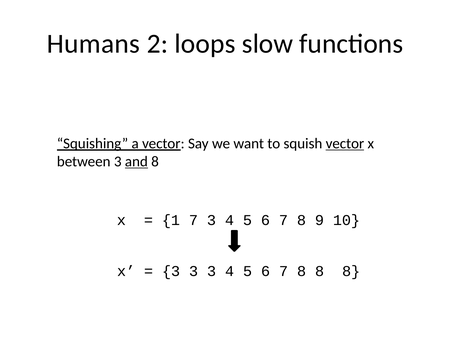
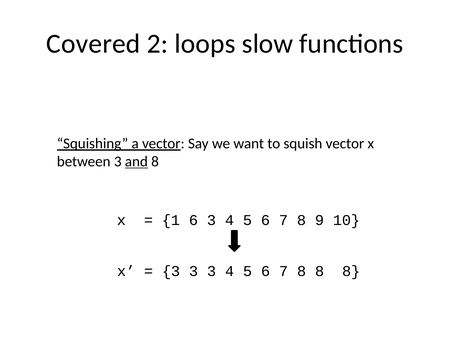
Humans: Humans -> Covered
vector at (345, 143) underline: present -> none
1 7: 7 -> 6
